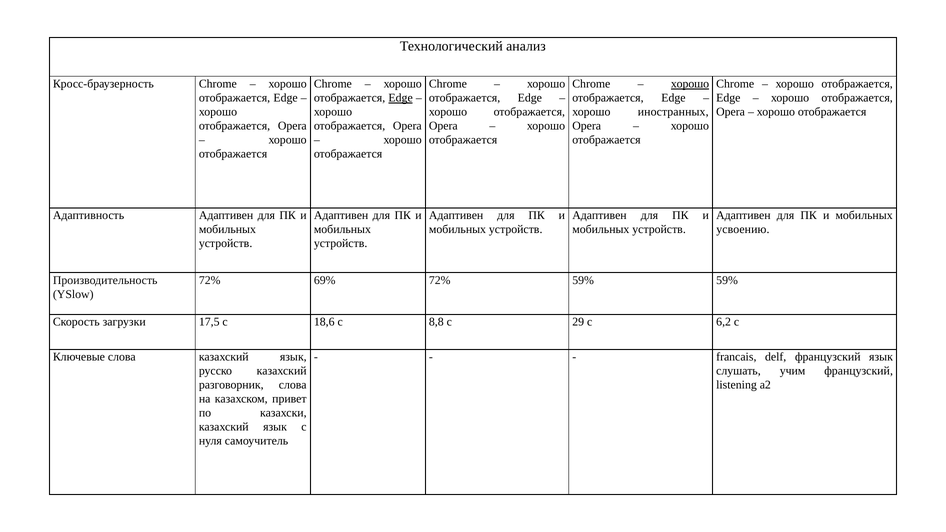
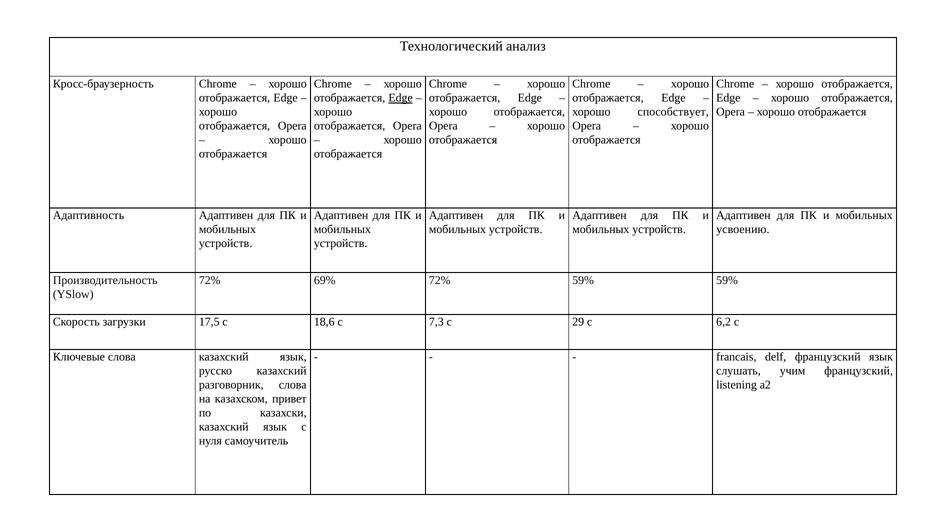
хорошо at (690, 84) underline: present -> none
иностранных: иностранных -> способствует
8,8: 8,8 -> 7,3
